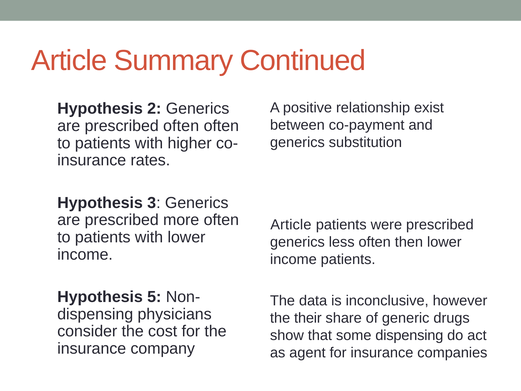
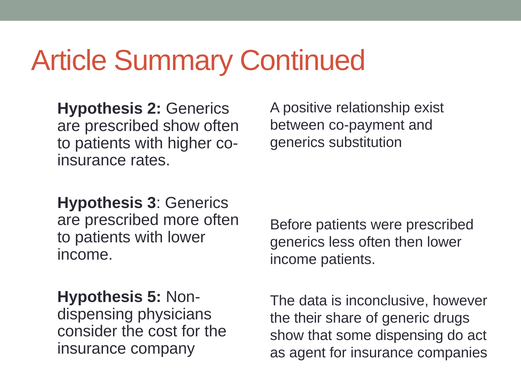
prescribed often: often -> show
Article at (291, 225): Article -> Before
